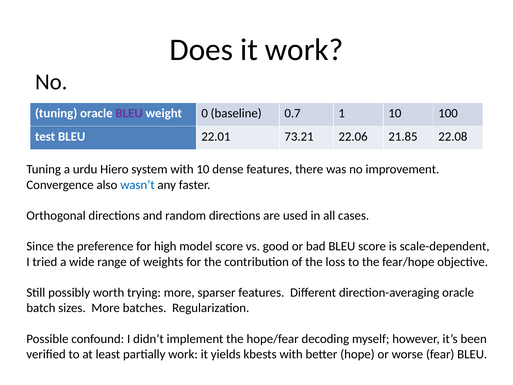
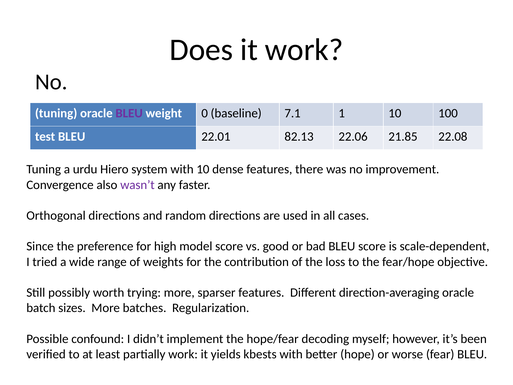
0.7: 0.7 -> 7.1
73.21: 73.21 -> 82.13
wasn’t colour: blue -> purple
